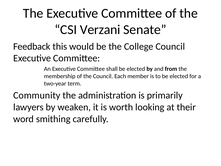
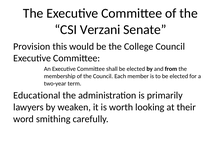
Feedback: Feedback -> Provision
Community: Community -> Educational
